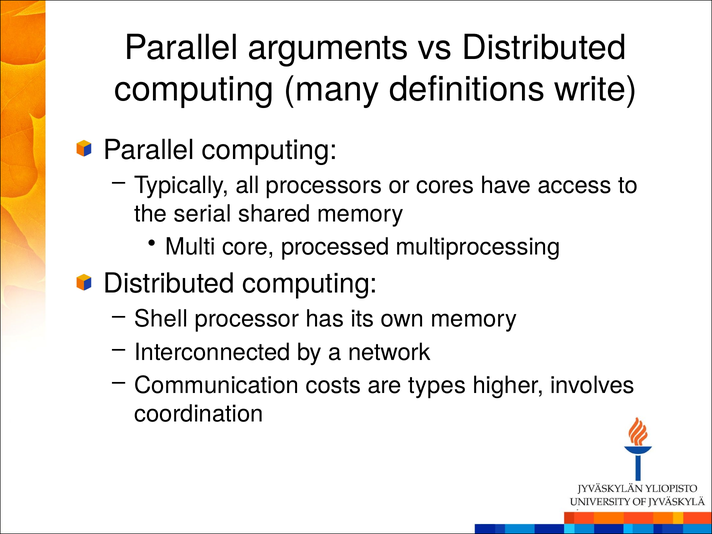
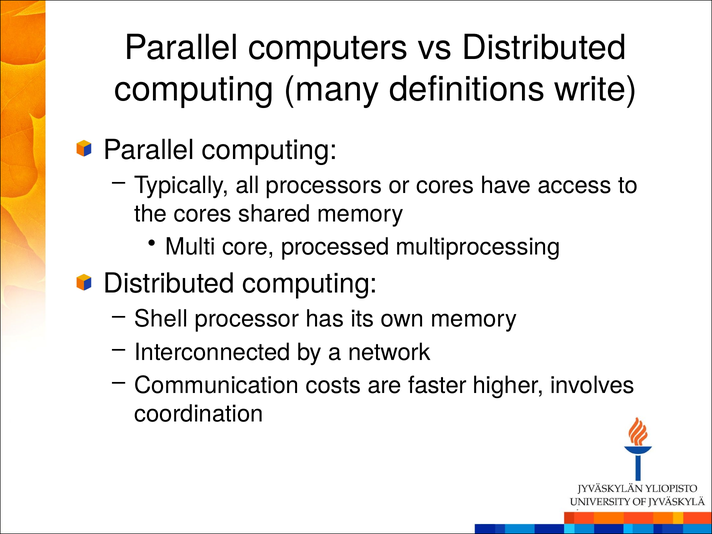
arguments: arguments -> computers
the serial: serial -> cores
types: types -> faster
